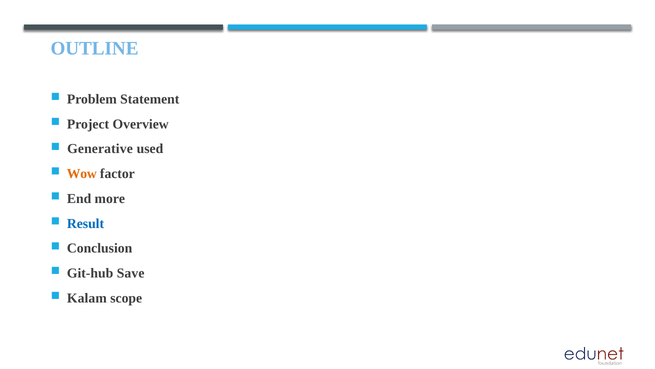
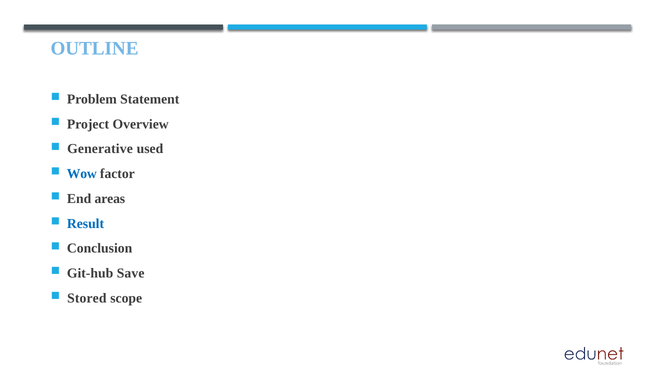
Wow colour: orange -> blue
more: more -> areas
Kalam: Kalam -> Stored
